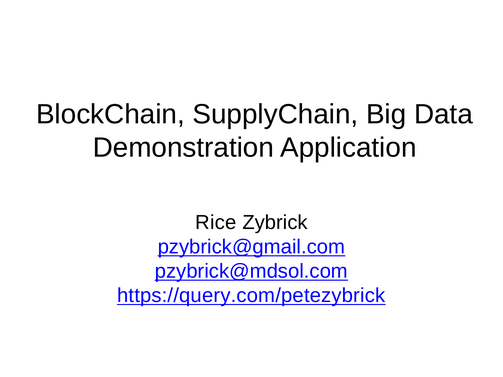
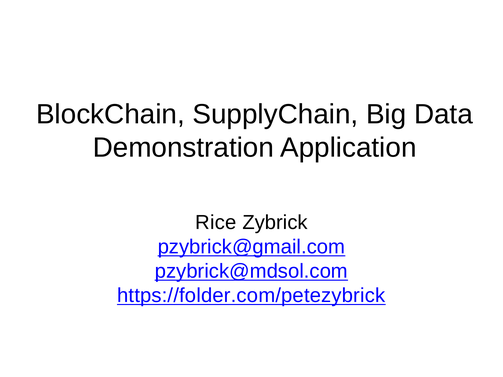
https://query.com/petezybrick: https://query.com/petezybrick -> https://folder.com/petezybrick
